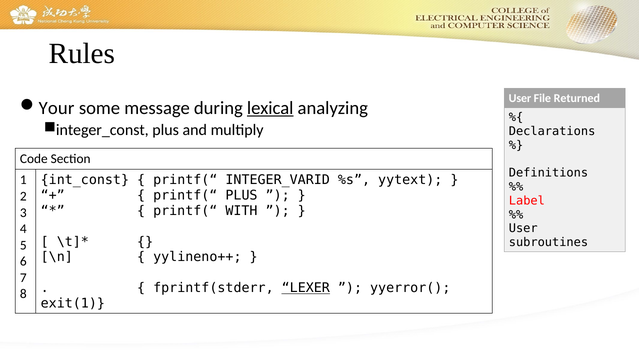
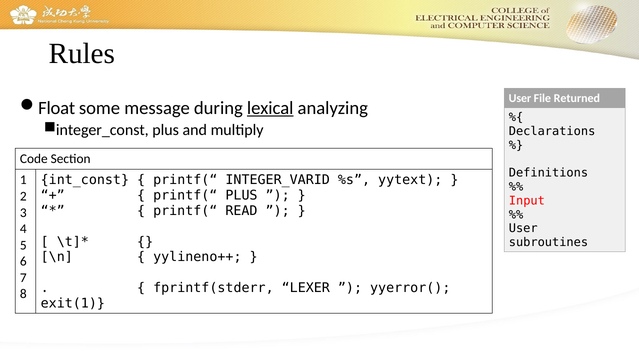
Your: Your -> Float
Label: Label -> Input
WITH: WITH -> READ
LEXER underline: present -> none
